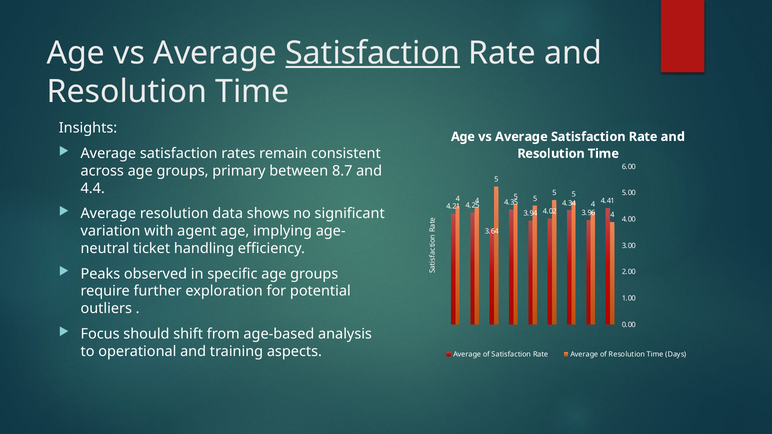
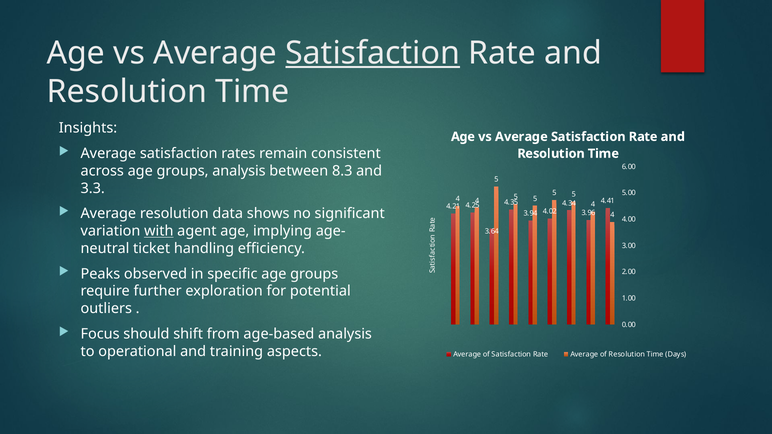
groups primary: primary -> analysis
8.7: 8.7 -> 8.3
4.4: 4.4 -> 3.3
with underline: none -> present
